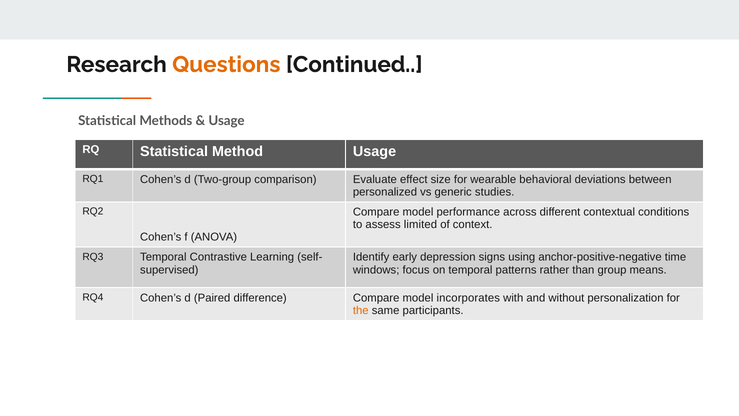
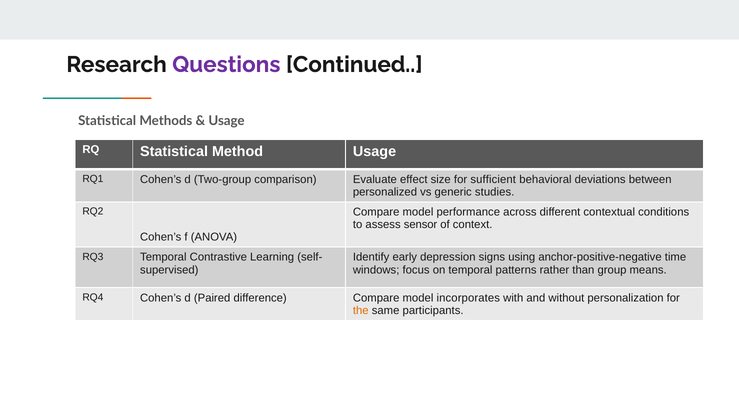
Questions colour: orange -> purple
wearable: wearable -> sufficient
limited: limited -> sensor
